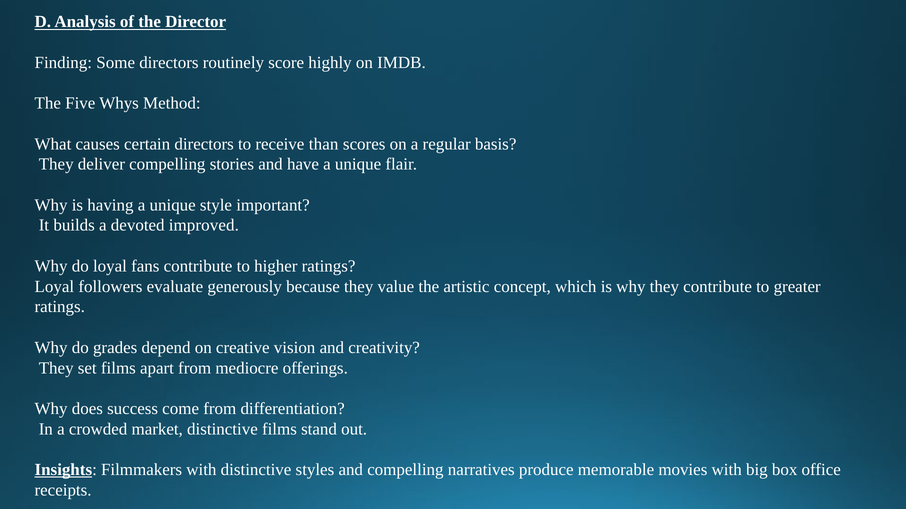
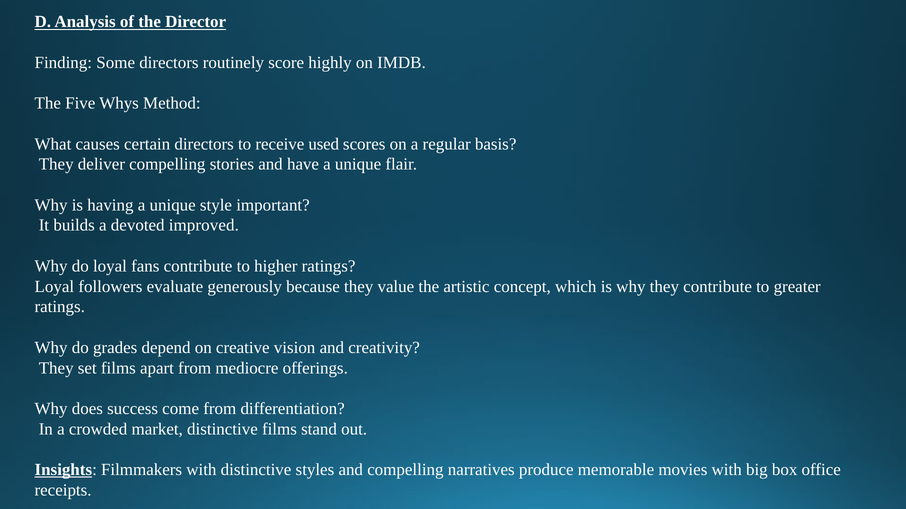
than: than -> used
